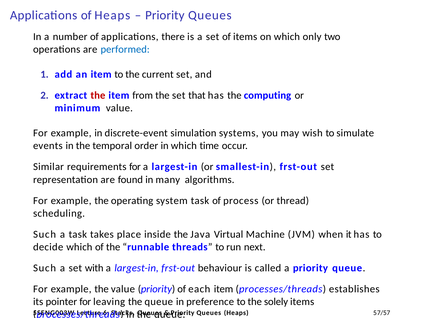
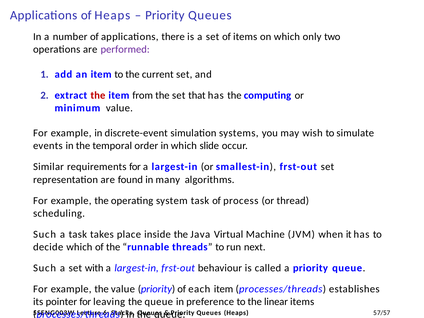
performed colour: blue -> purple
time: time -> slide
solely: solely -> linear
